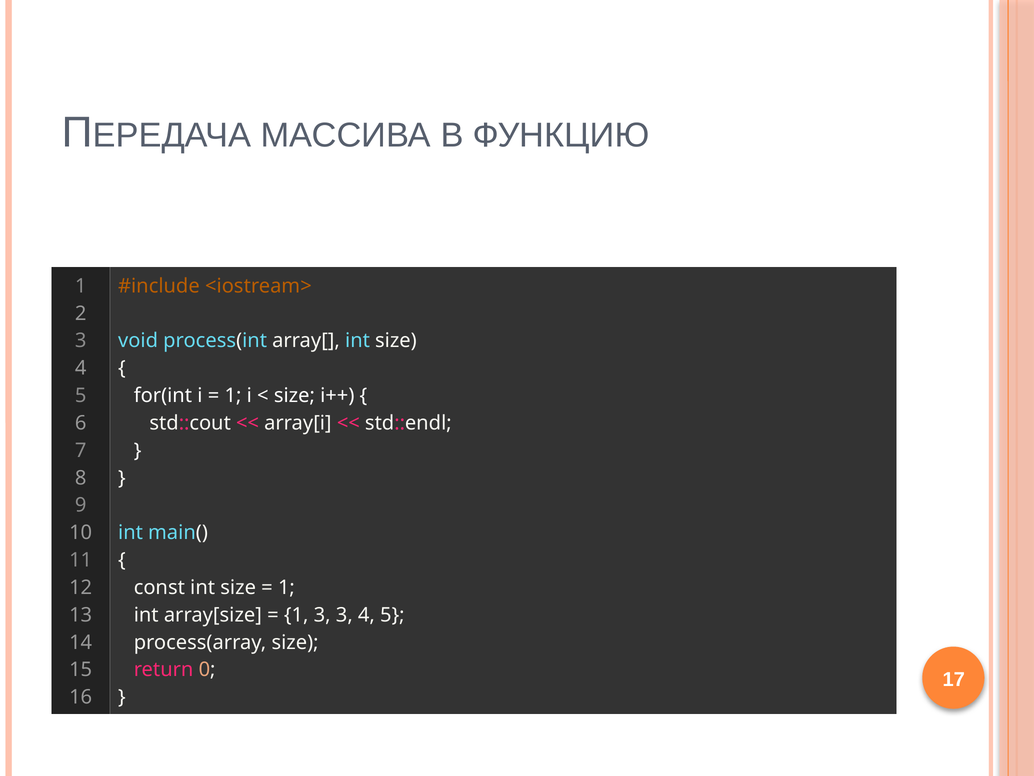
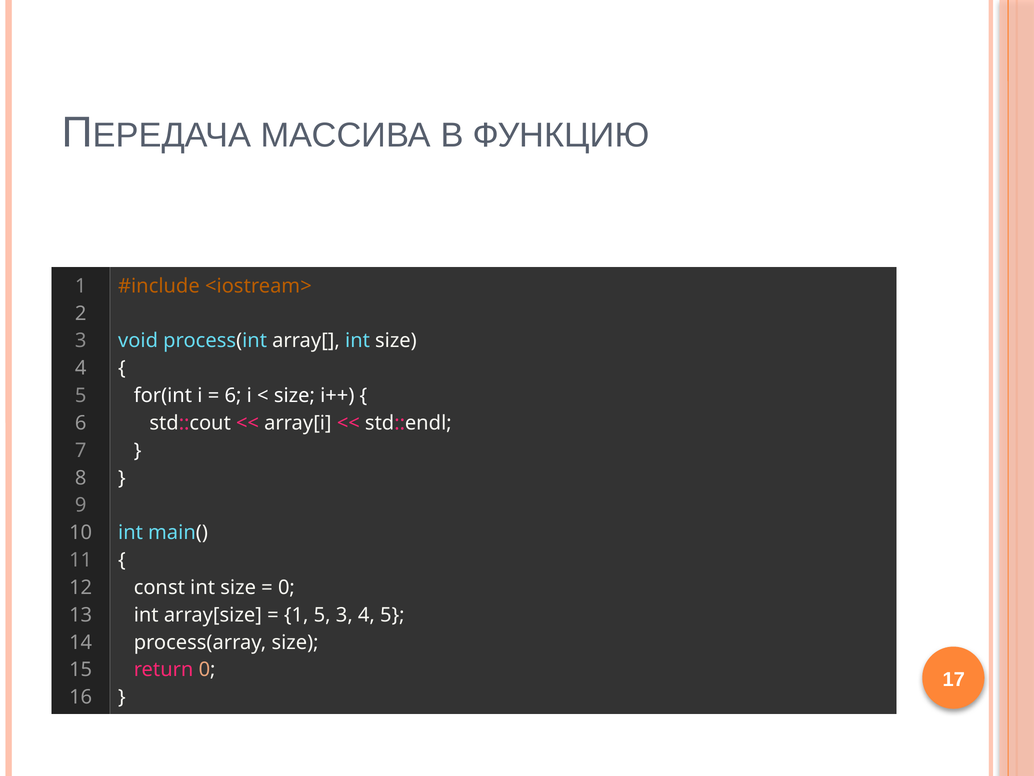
1 at (233, 395): 1 -> 6
1 at (286, 587): 1 -> 0
1 3: 3 -> 5
